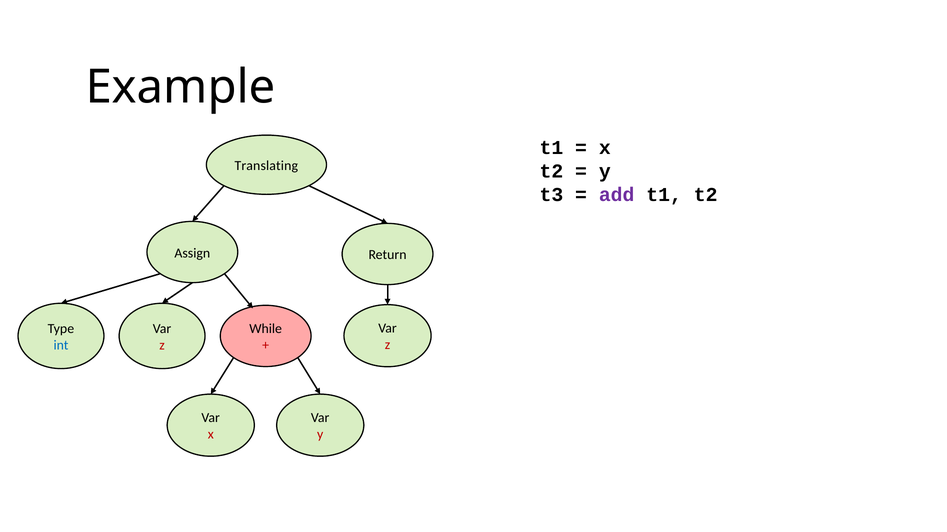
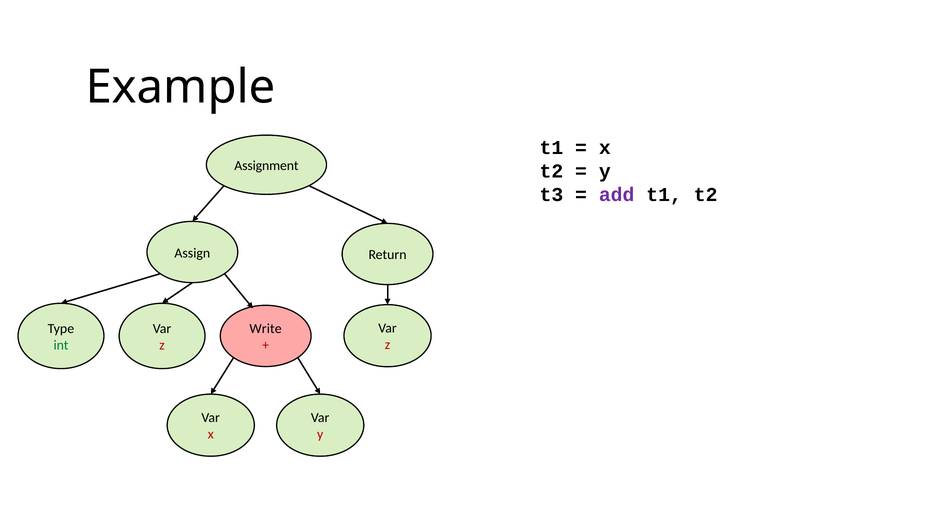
Translating: Translating -> Assignment
While: While -> Write
int colour: blue -> green
